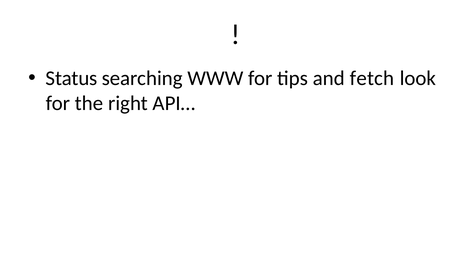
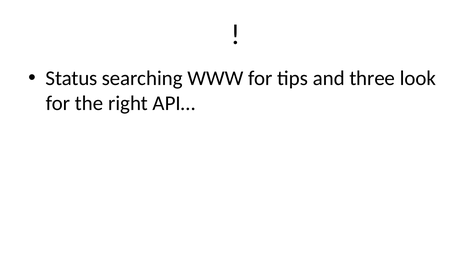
fetch: fetch -> three
